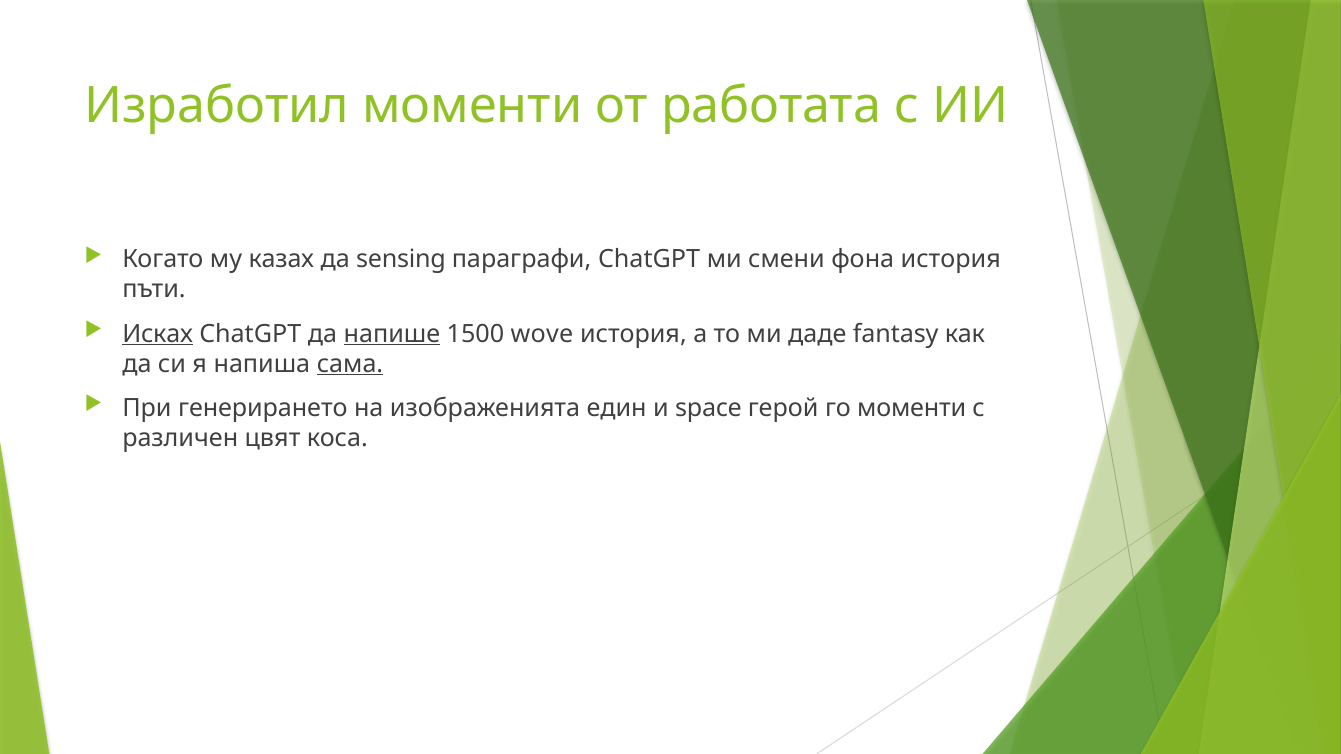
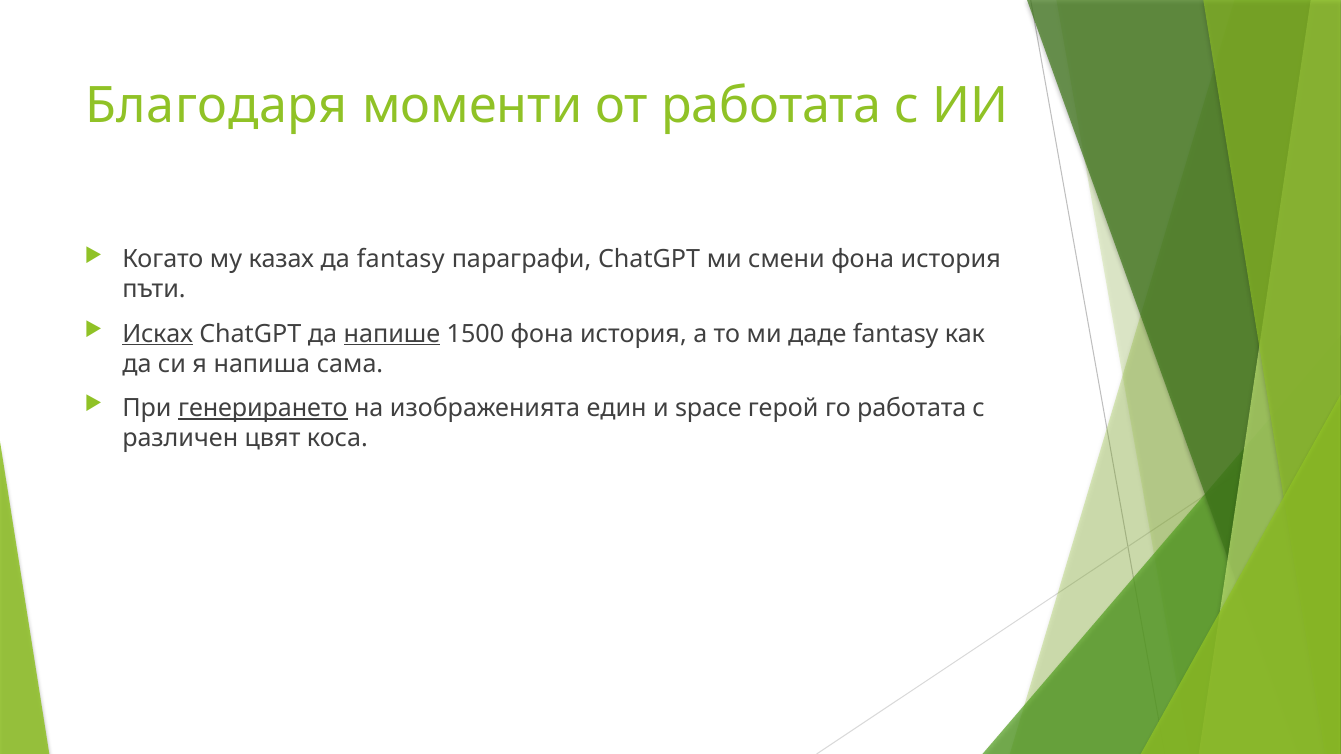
Изработил: Изработил -> Благодаря
да sensing: sensing -> fantasy
1500 wove: wove -> фона
сама underline: present -> none
генерирането underline: none -> present
го моменти: моменти -> работата
